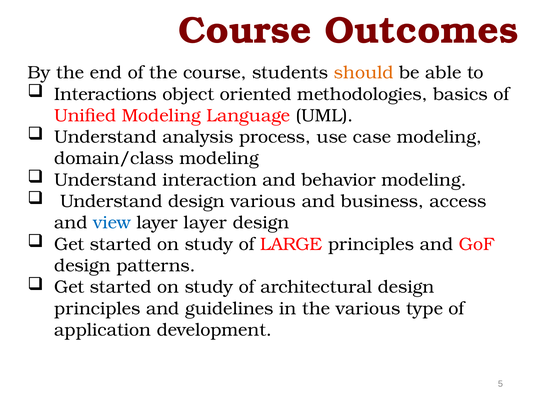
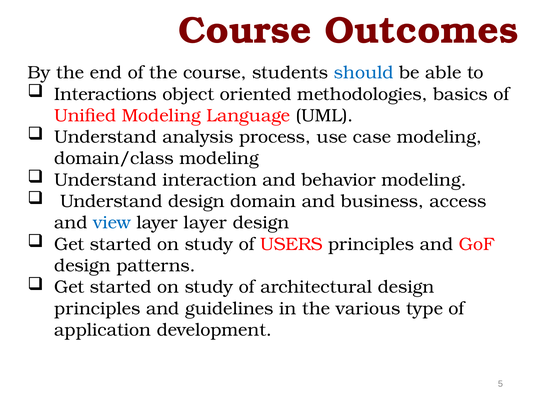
should colour: orange -> blue
design various: various -> domain
LARGE: LARGE -> USERS
